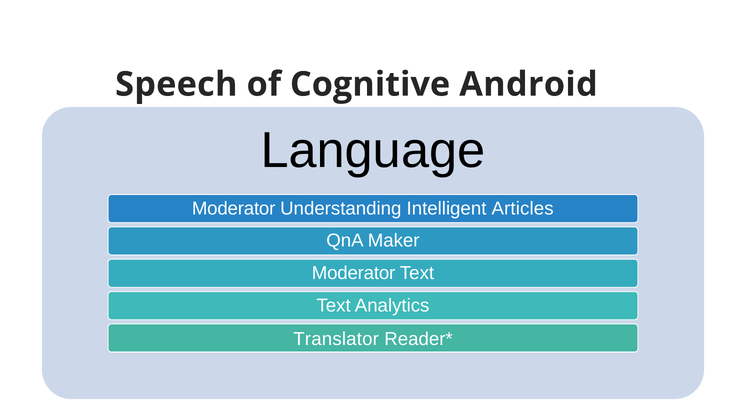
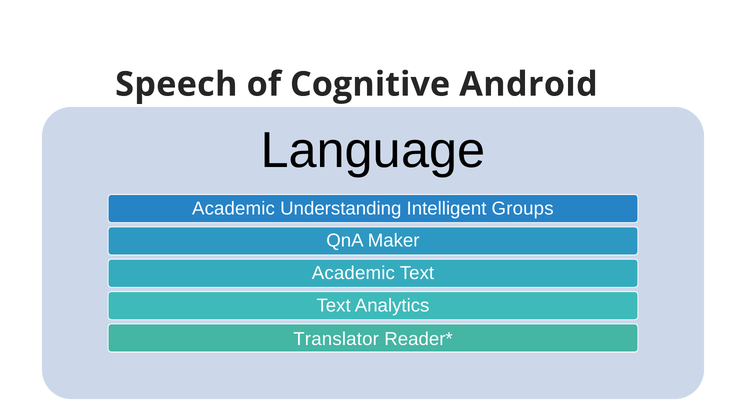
Moderator at (234, 208): Moderator -> Academic
Articles: Articles -> Groups
Moderator at (354, 273): Moderator -> Academic
